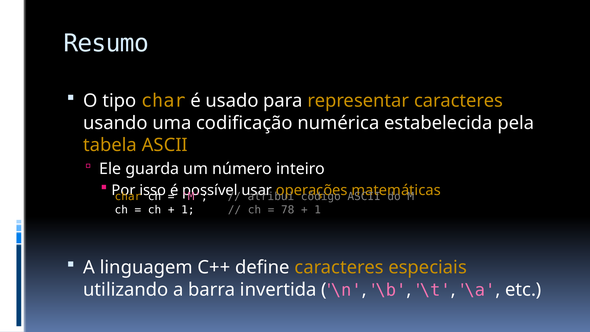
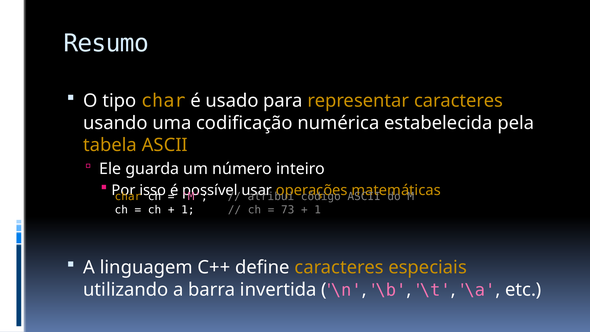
78: 78 -> 73
